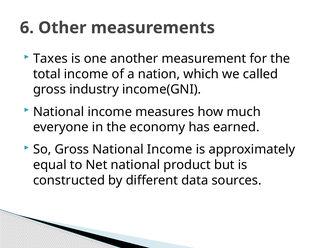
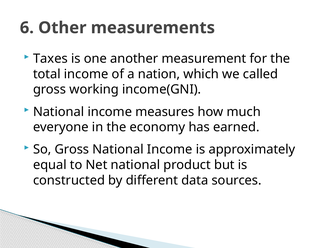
industry: industry -> working
